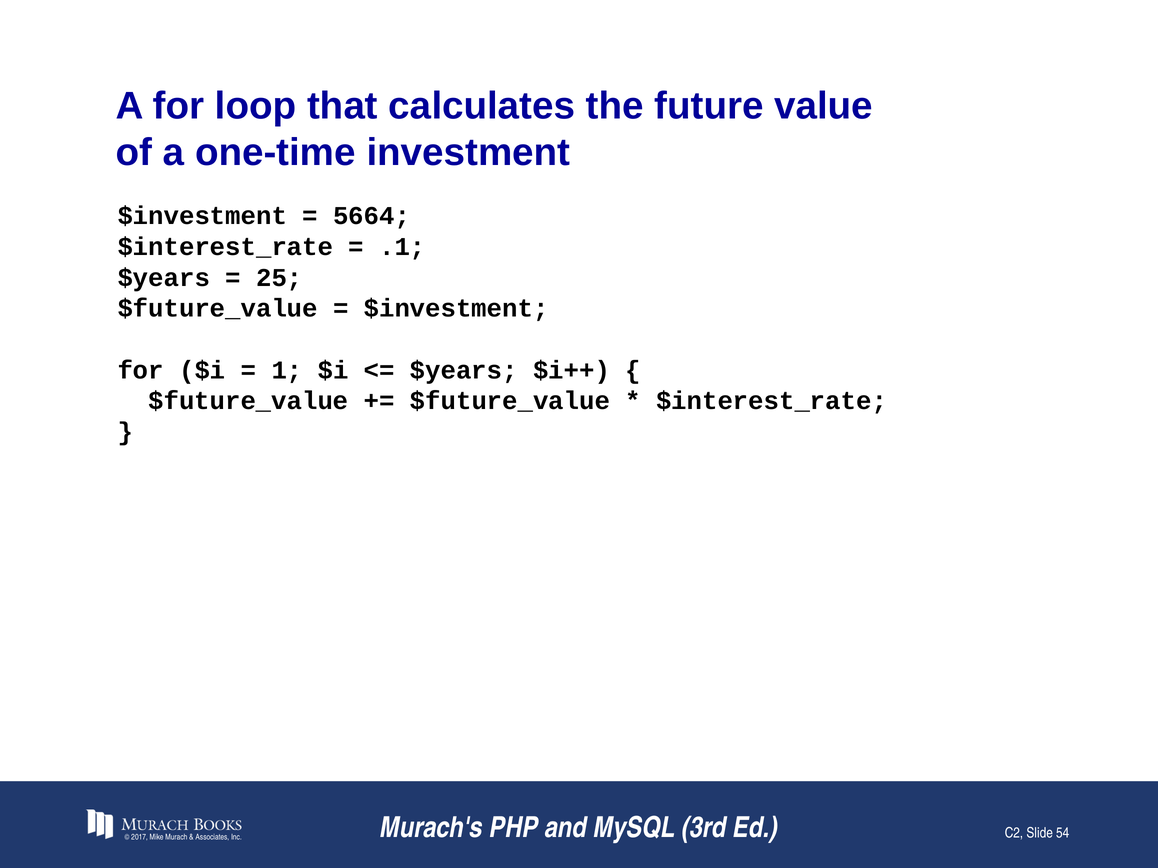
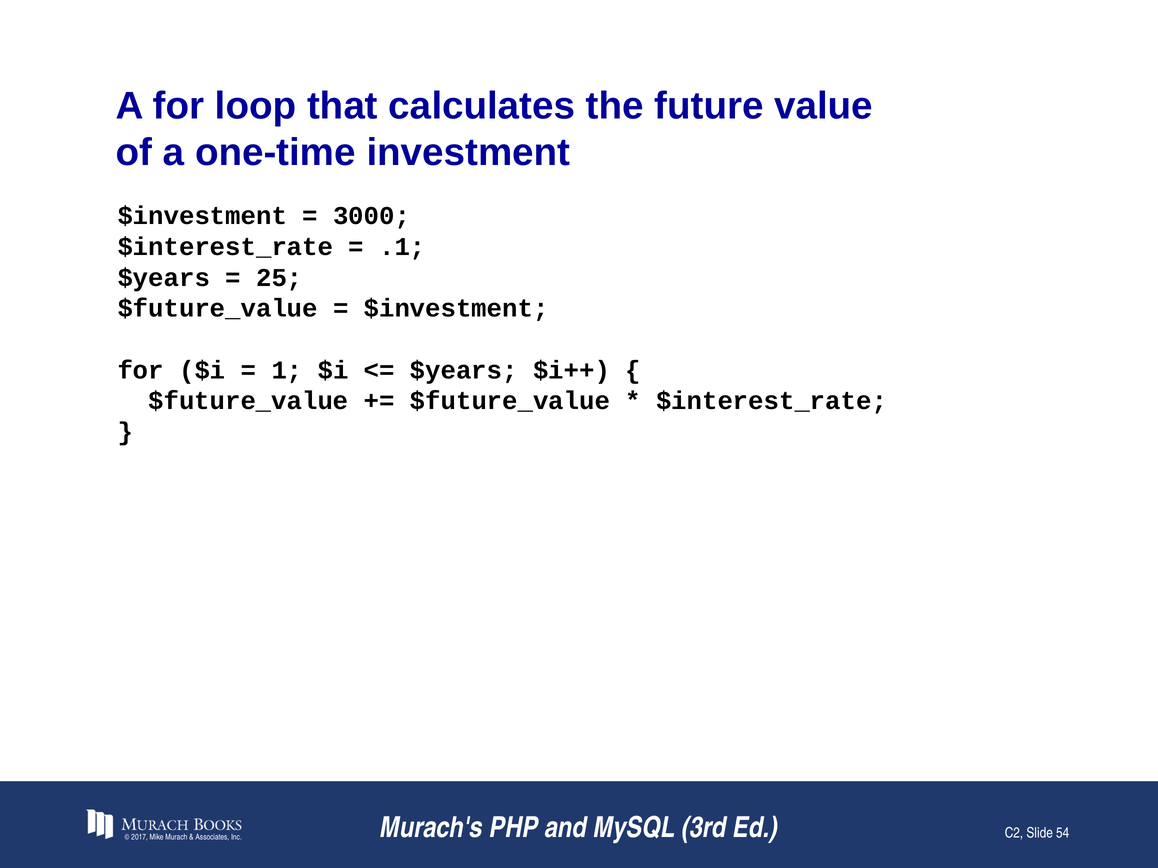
5664: 5664 -> 3000
